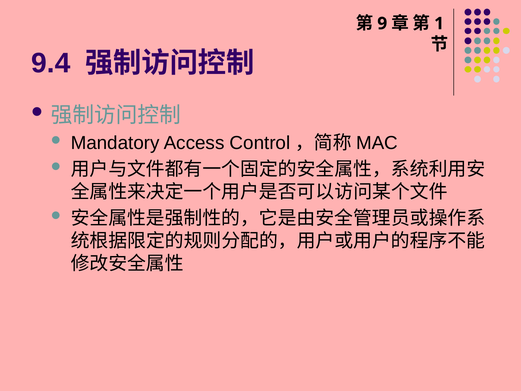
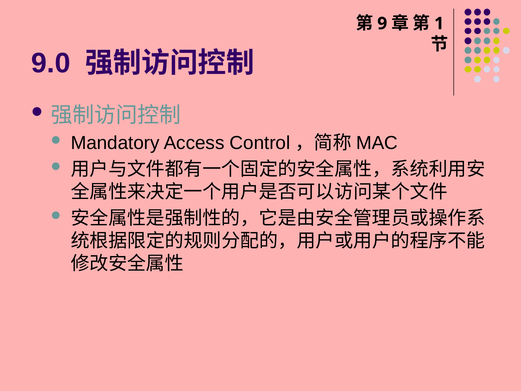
9.4: 9.4 -> 9.0
